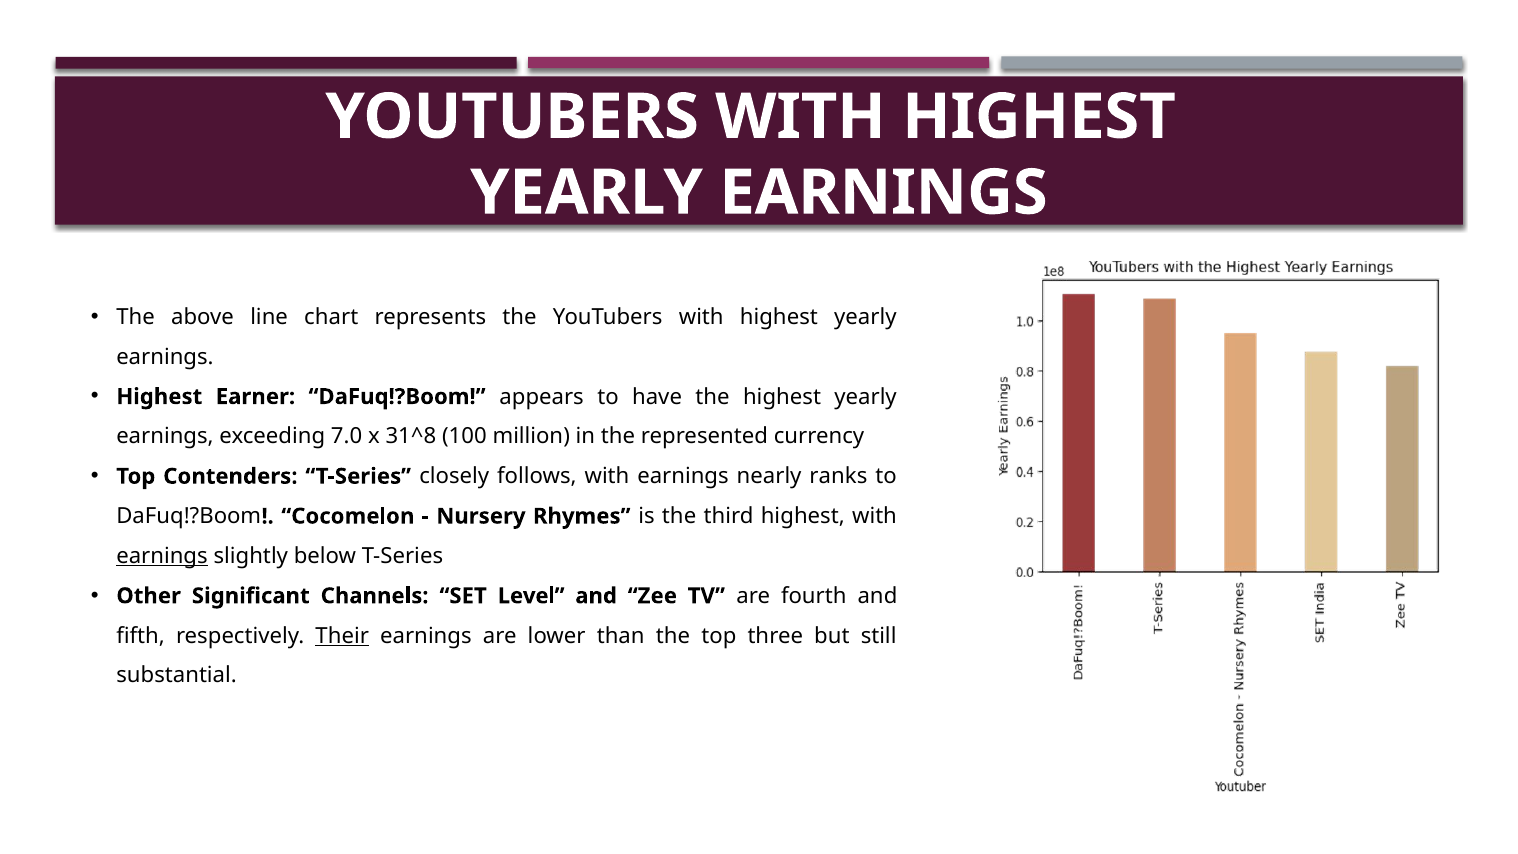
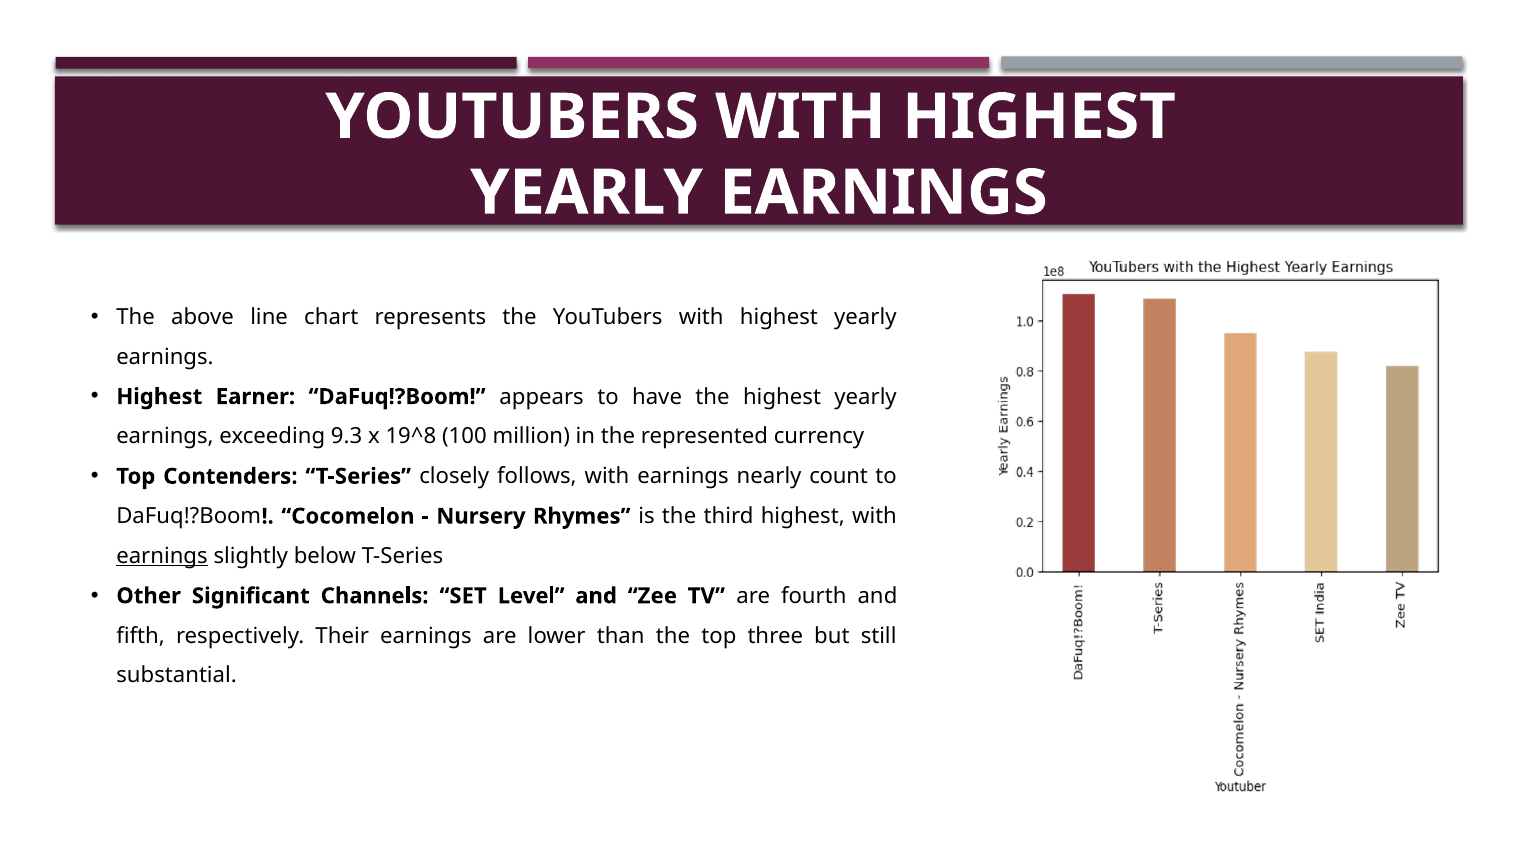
7.0: 7.0 -> 9.3
31^8: 31^8 -> 19^8
ranks: ranks -> count
Their underline: present -> none
